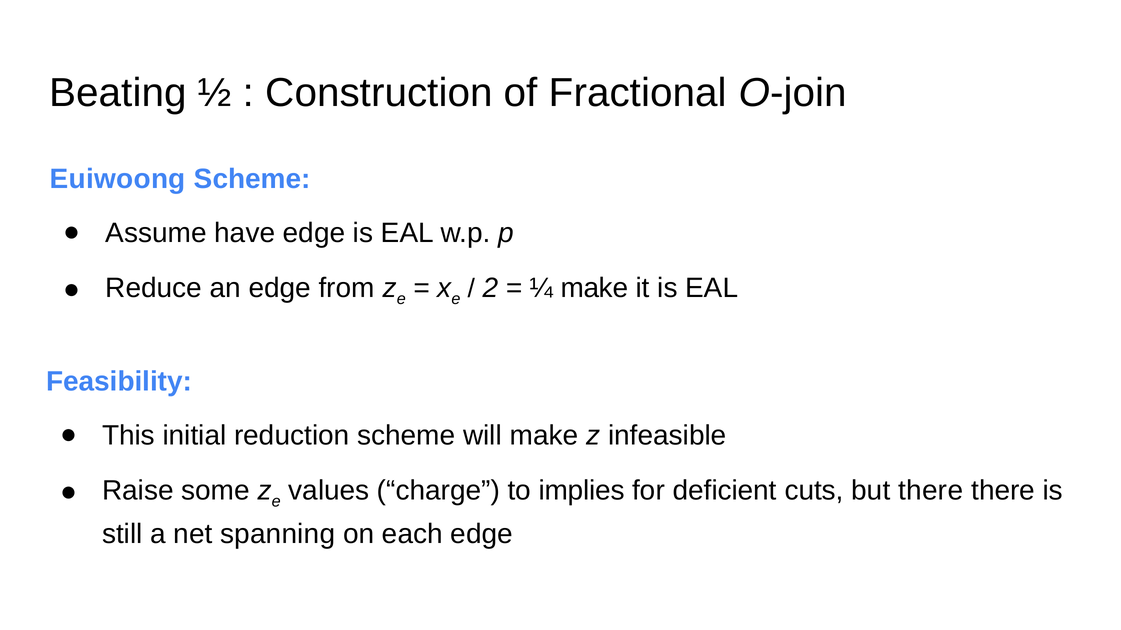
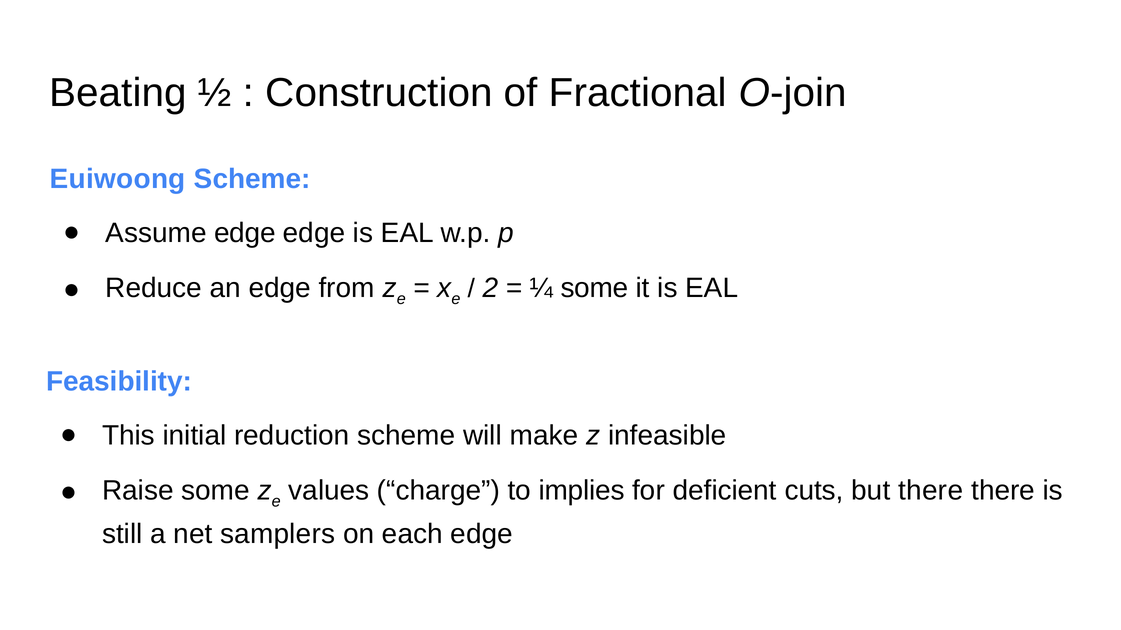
Assume have: have -> edge
¼ make: make -> some
spanning: spanning -> samplers
